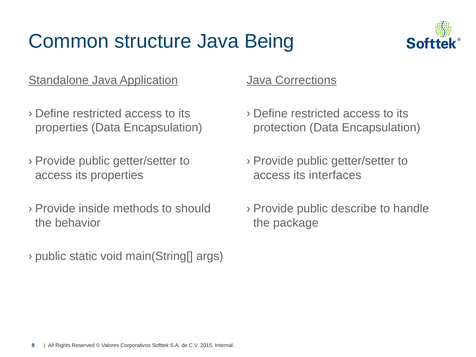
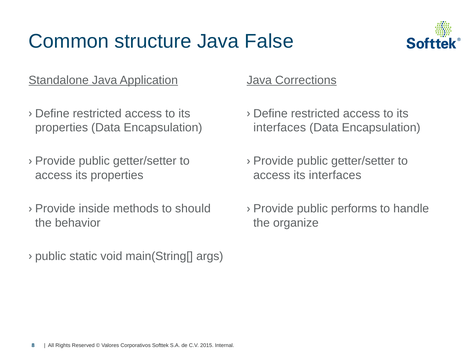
Being: Being -> False
protection at (280, 128): protection -> interfaces
describe: describe -> performs
package: package -> organize
